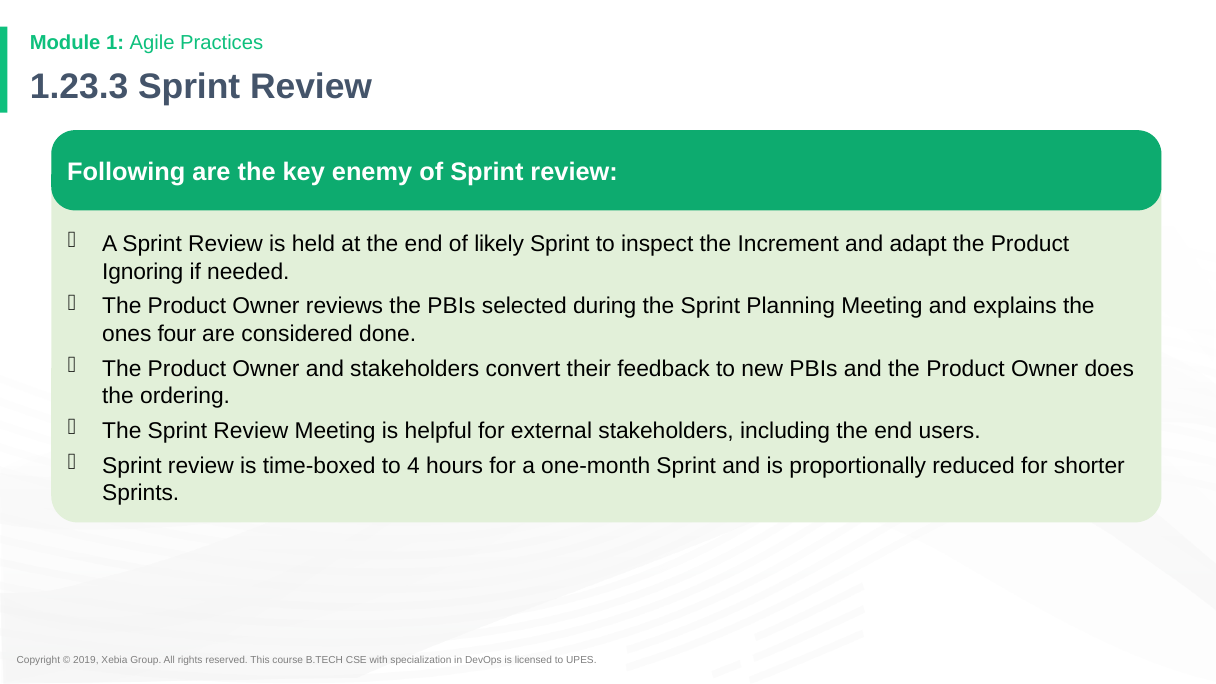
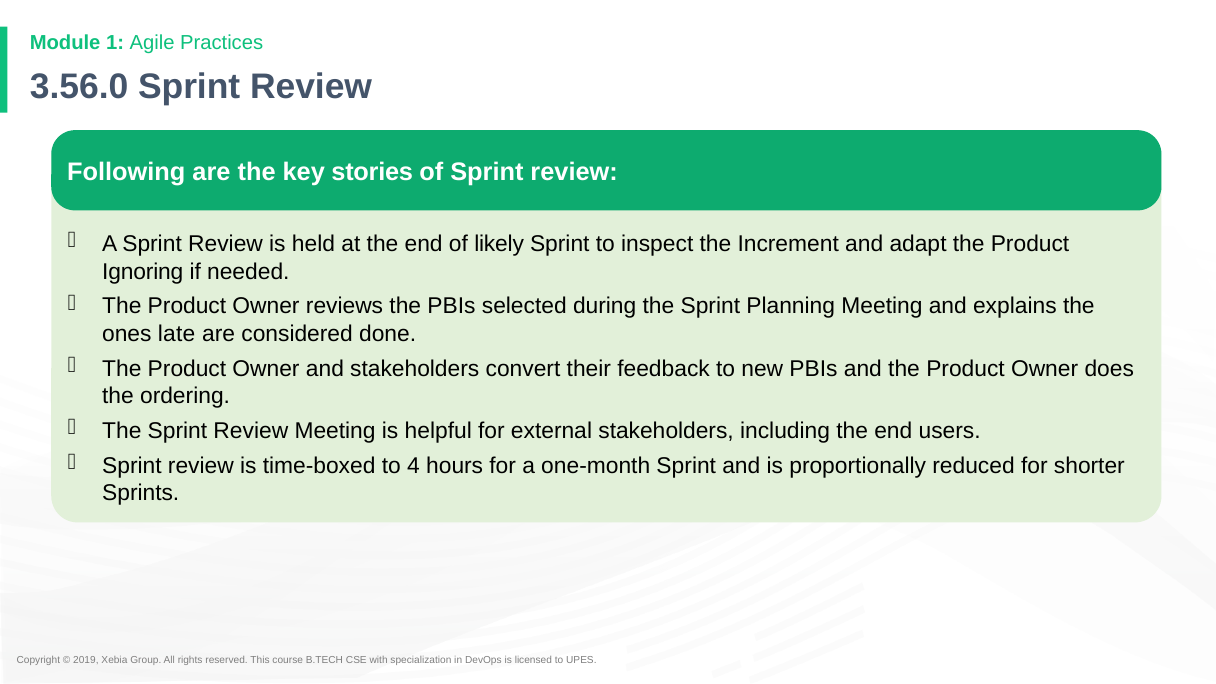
1.23.3: 1.23.3 -> 3.56.0
enemy: enemy -> stories
four: four -> late
